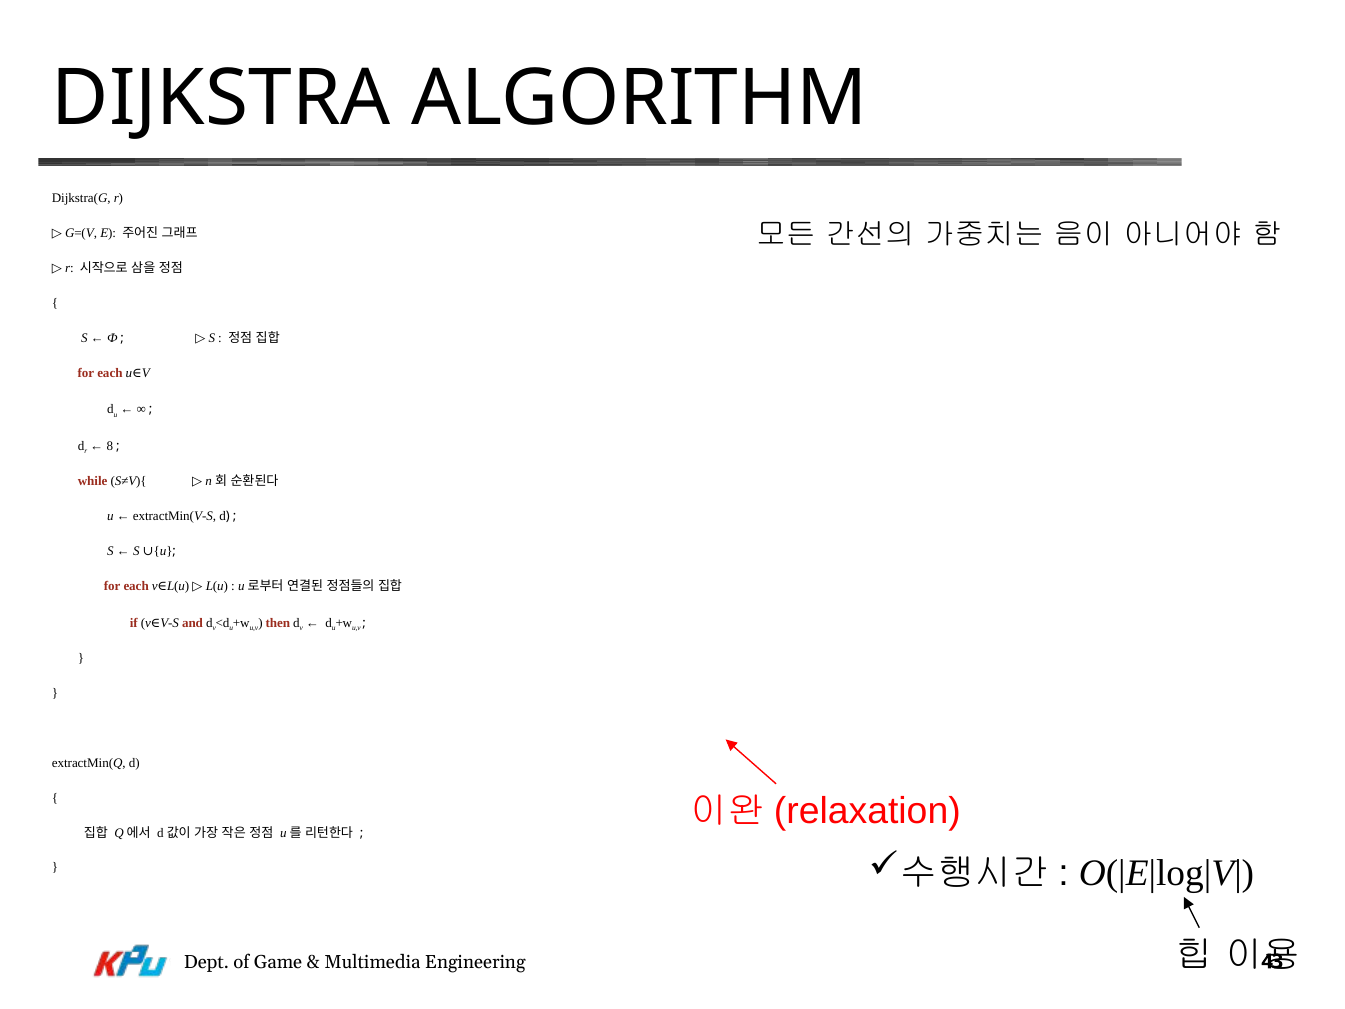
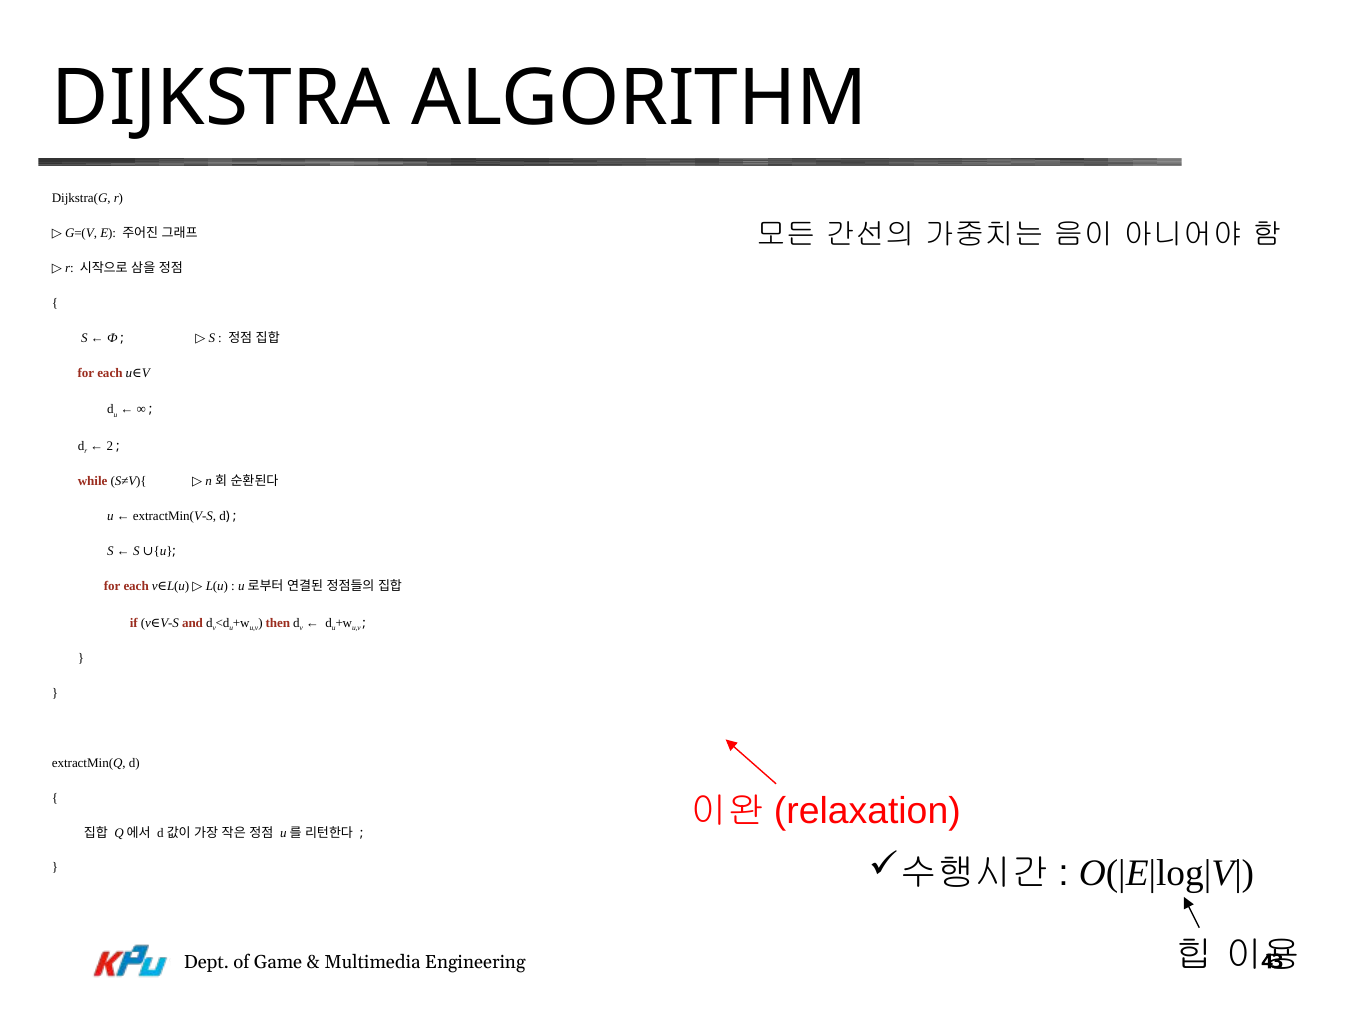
8: 8 -> 2
